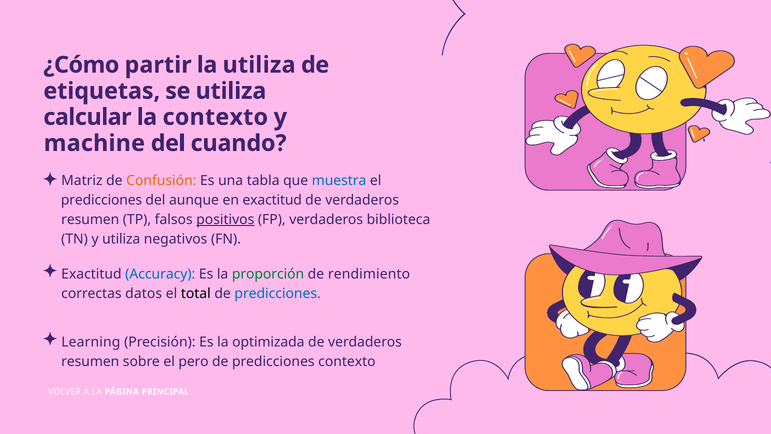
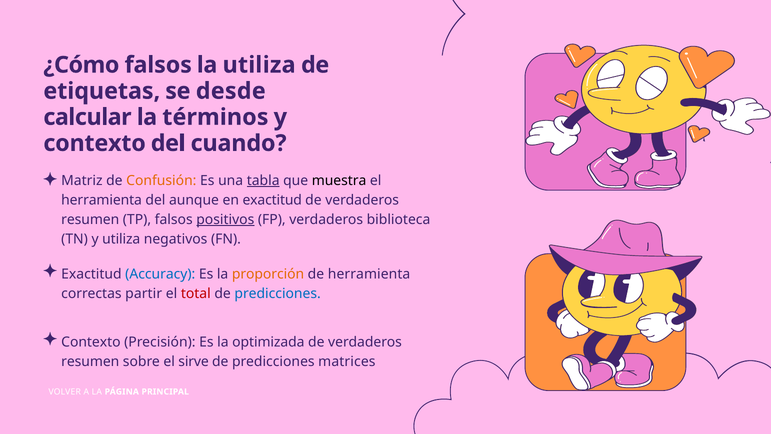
¿Cómo partir: partir -> falsos
se utiliza: utiliza -> desde
la contexto: contexto -> términos
machine at (94, 143): machine -> contexto
tabla underline: none -> present
muestra colour: blue -> black
predicciones at (102, 200): predicciones -> herramienta
proporción colour: green -> orange
de rendimiento: rendimiento -> herramienta
datos: datos -> partir
total colour: black -> red
Learning at (91, 342): Learning -> Contexto
pero: pero -> sirve
predicciones contexto: contexto -> matrices
